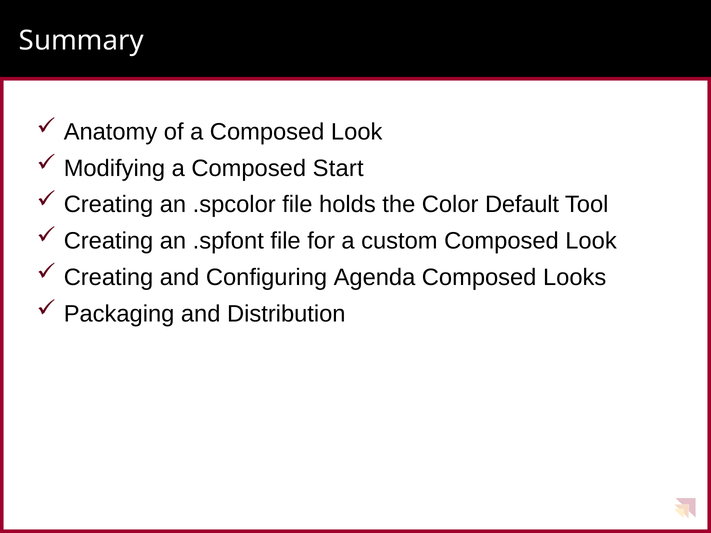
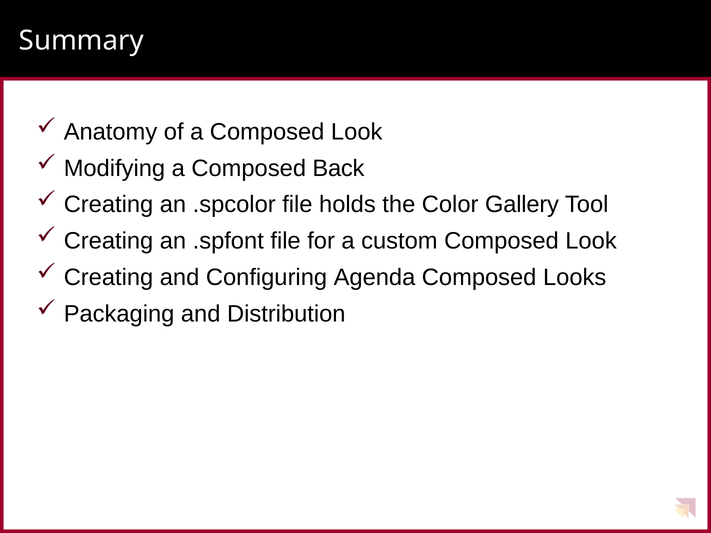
Start: Start -> Back
Default: Default -> Gallery
